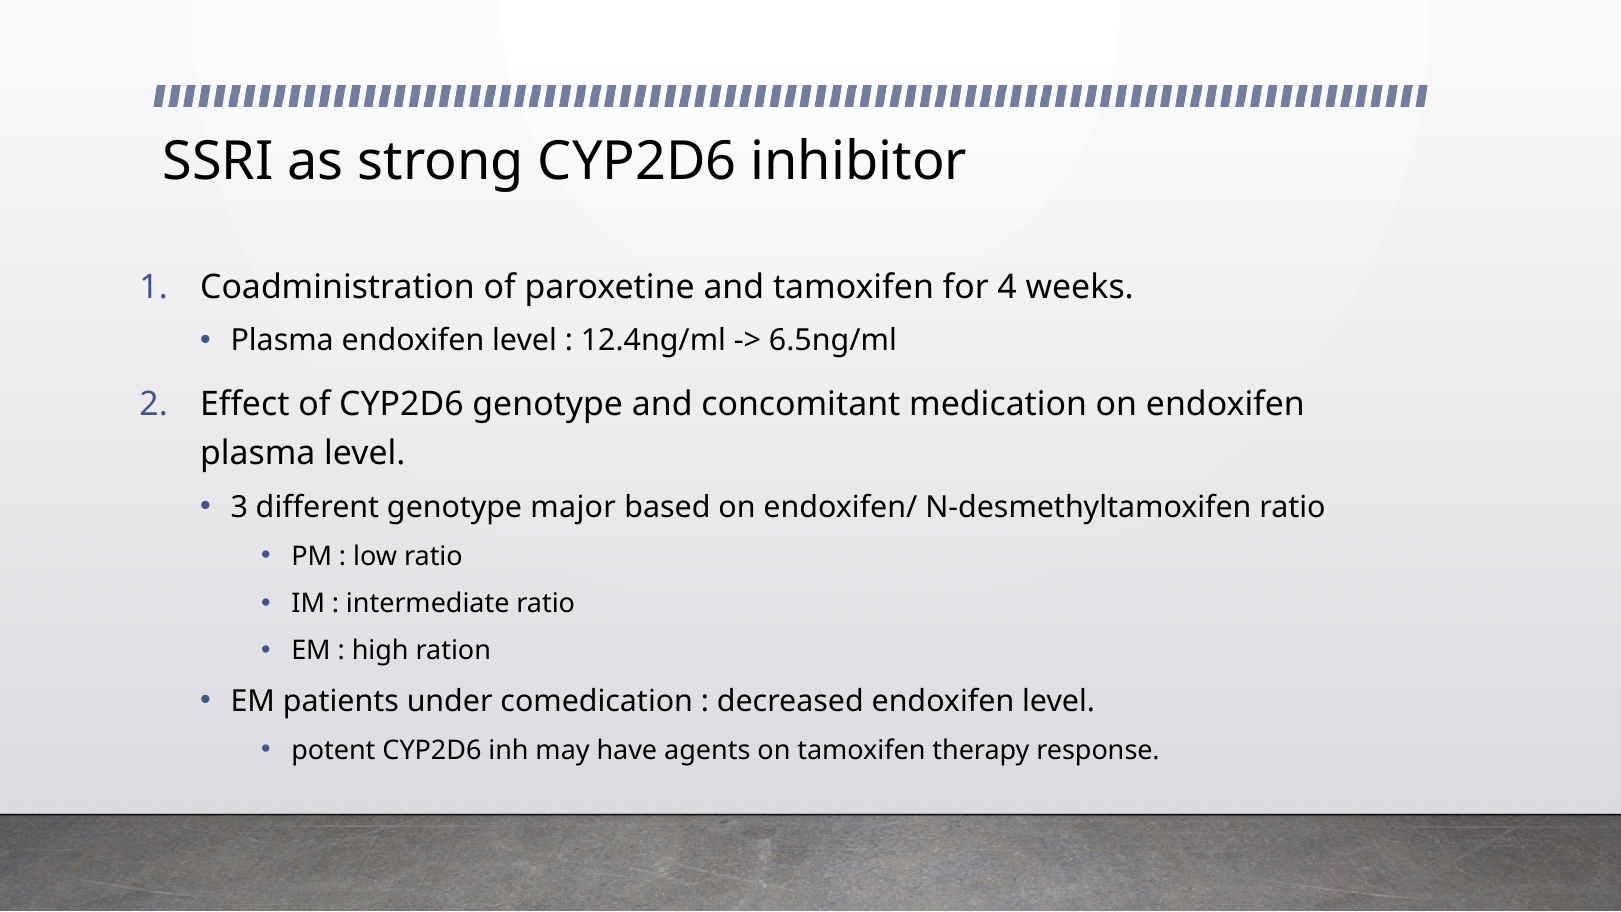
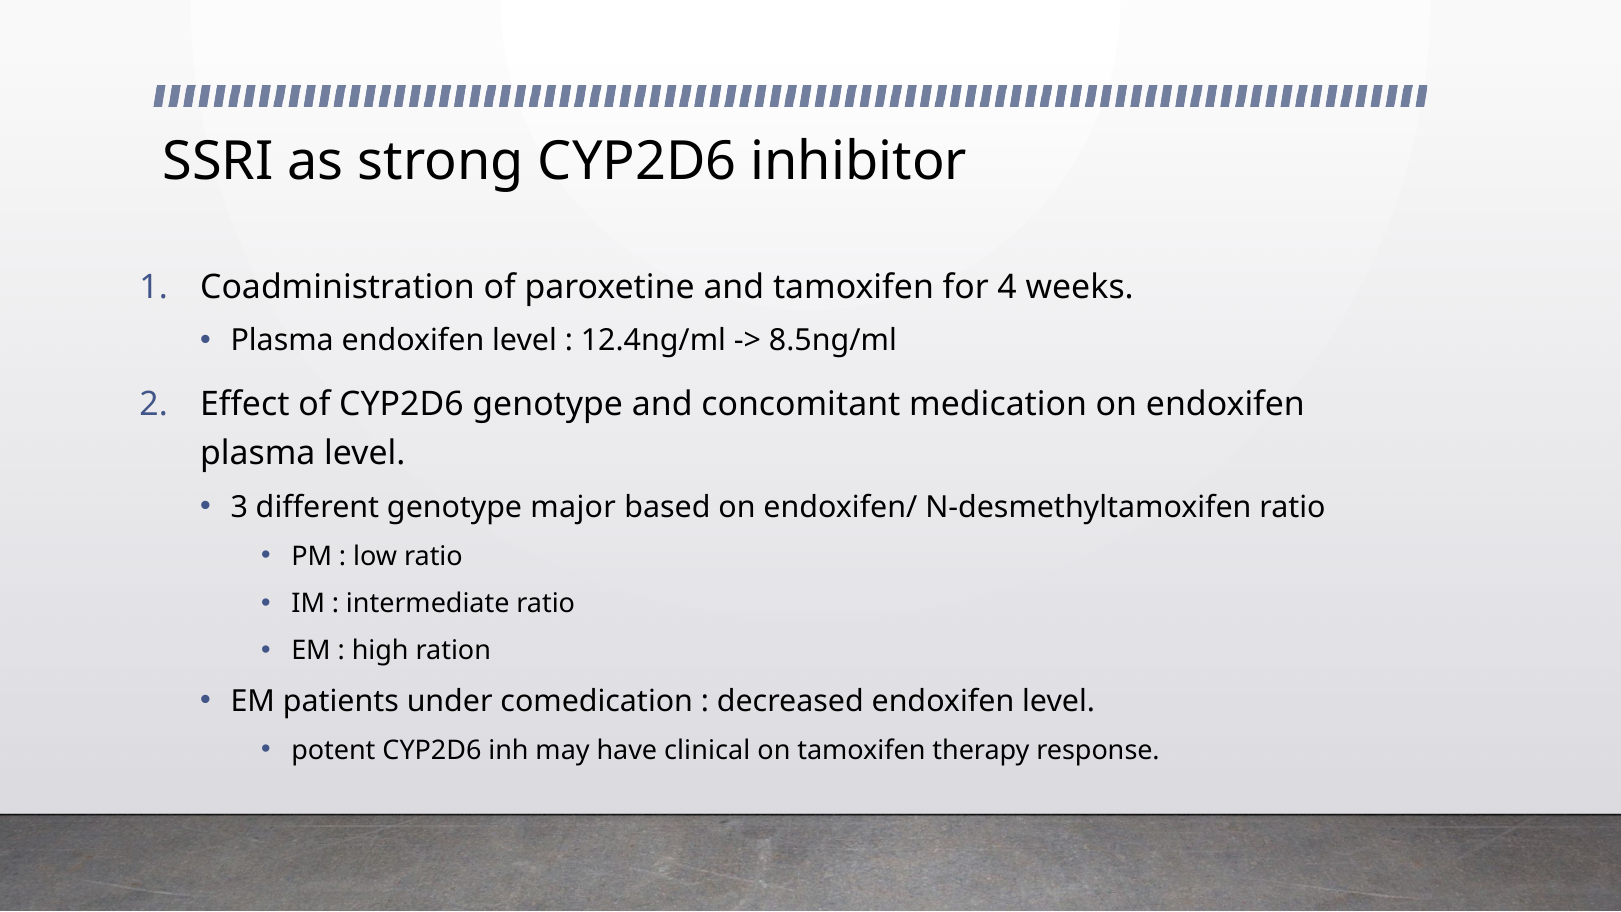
6.5ng/ml: 6.5ng/ml -> 8.5ng/ml
agents: agents -> clinical
